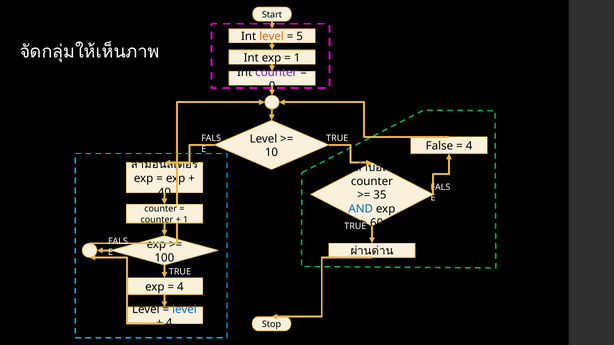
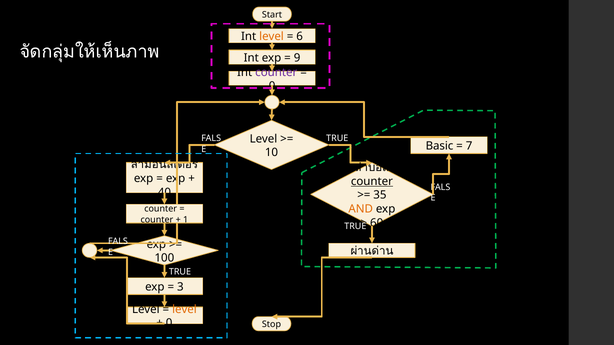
5: 5 -> 6
1 at (297, 58): 1 -> 9
False: False -> Basic
4 at (469, 146): 4 -> 7
counter at (372, 182) underline: none -> present
AND colour: blue -> orange
4 at (180, 287): 4 -> 3
level at (184, 310) colour: blue -> orange
4 at (169, 323): 4 -> 0
